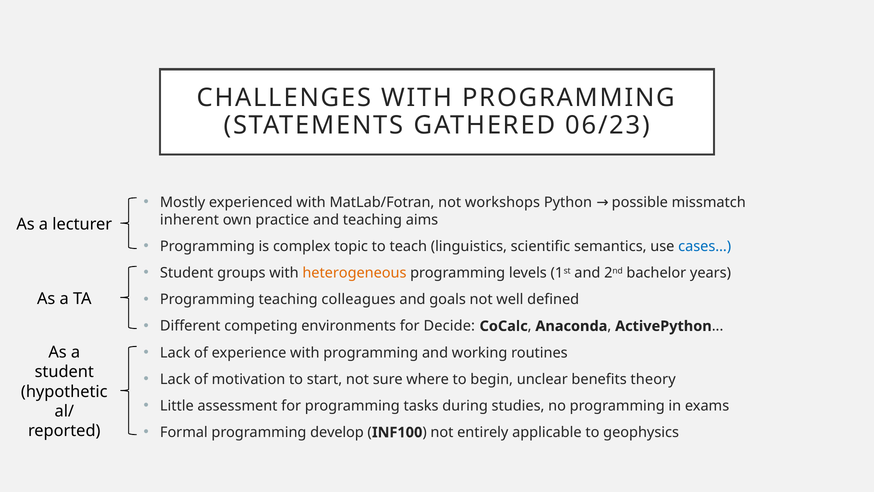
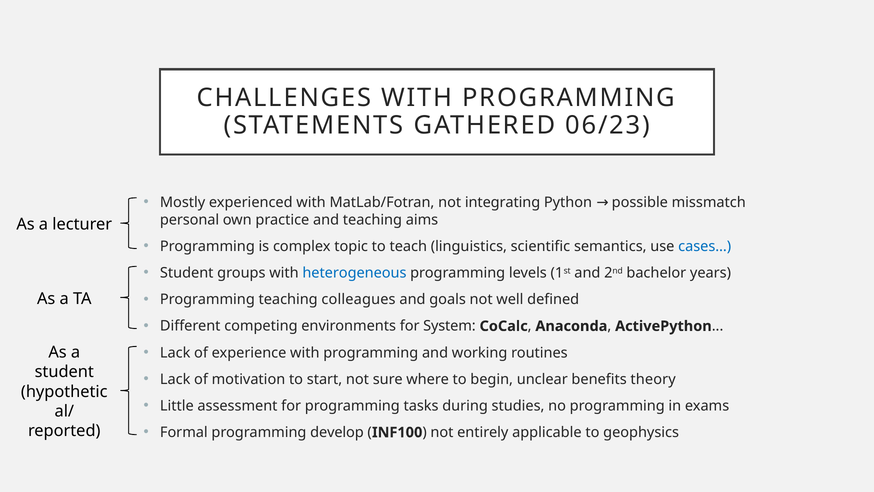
workshops: workshops -> integrating
inherent: inherent -> personal
heterogeneous colour: orange -> blue
Decide: Decide -> System
